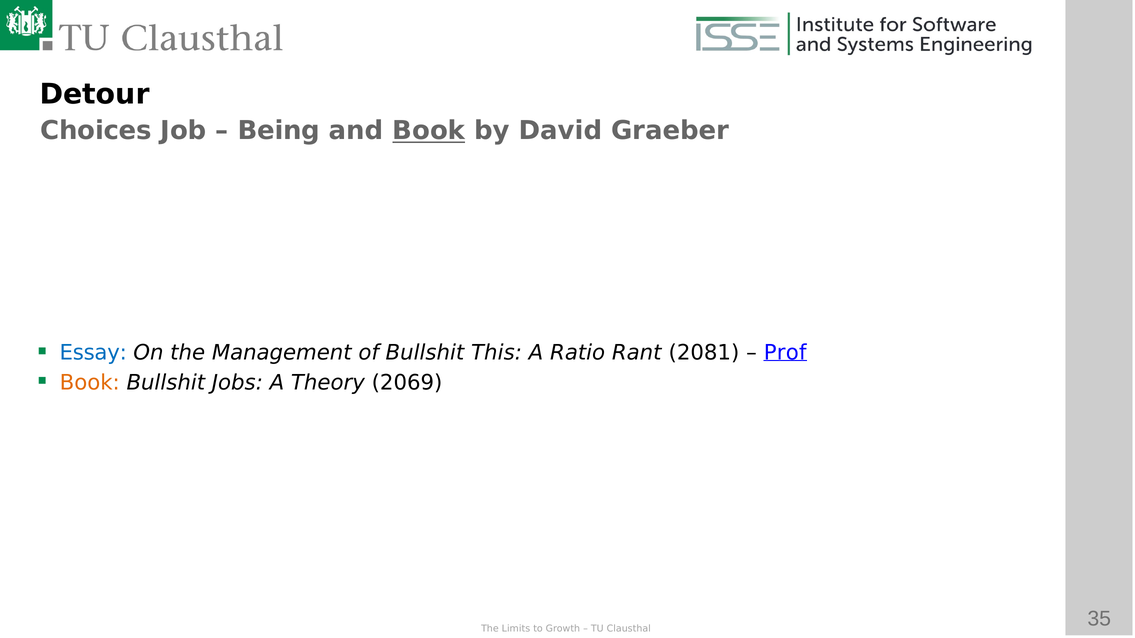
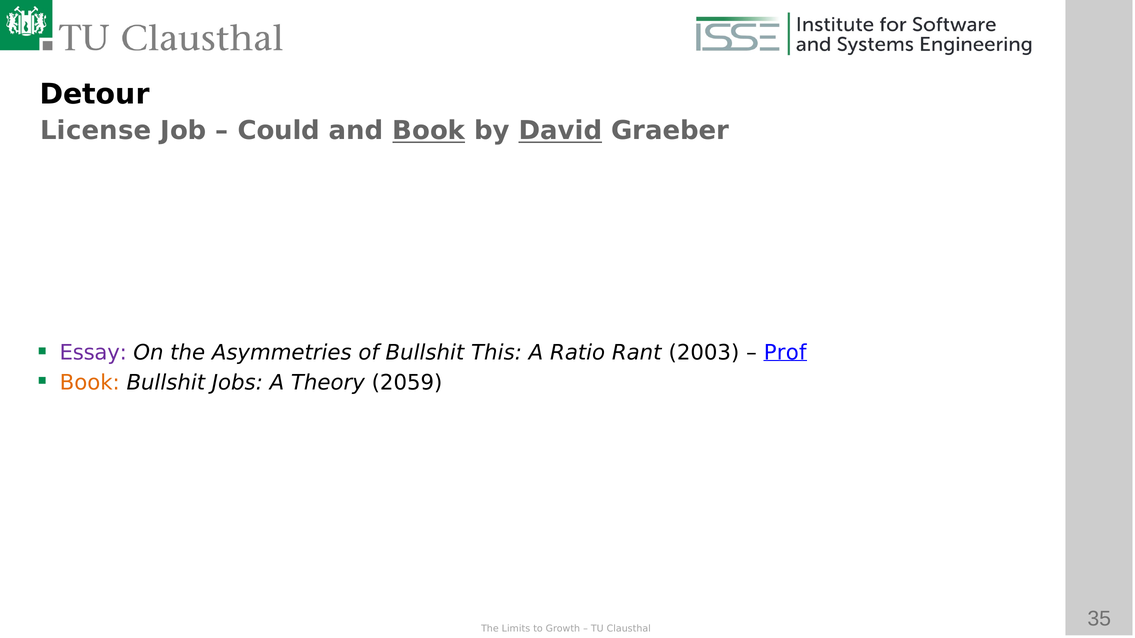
Choices: Choices -> License
Being: Being -> Could
David underline: none -> present
Essay colour: blue -> purple
Management: Management -> Asymmetries
2081: 2081 -> 2003
2069: 2069 -> 2059
